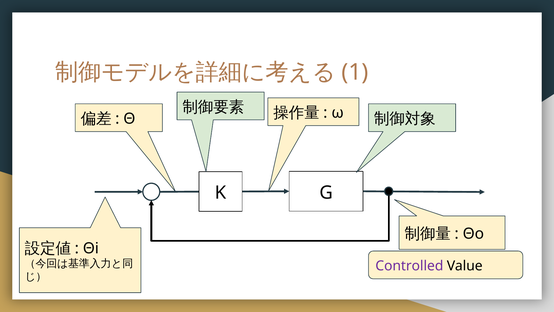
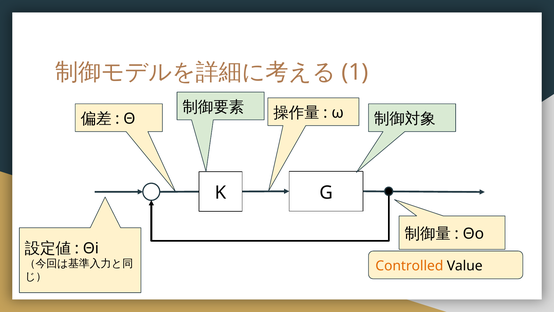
Controlled colour: purple -> orange
